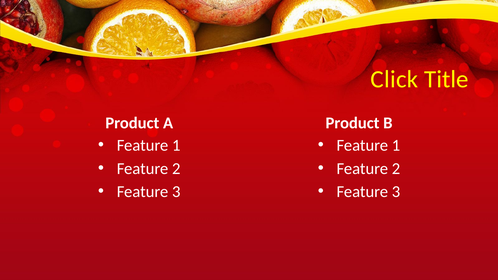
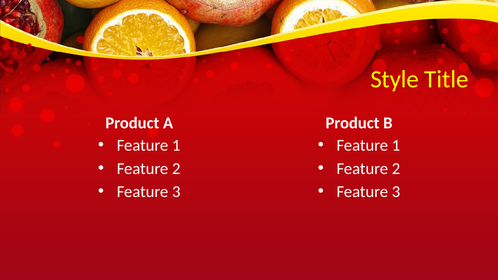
Click: Click -> Style
